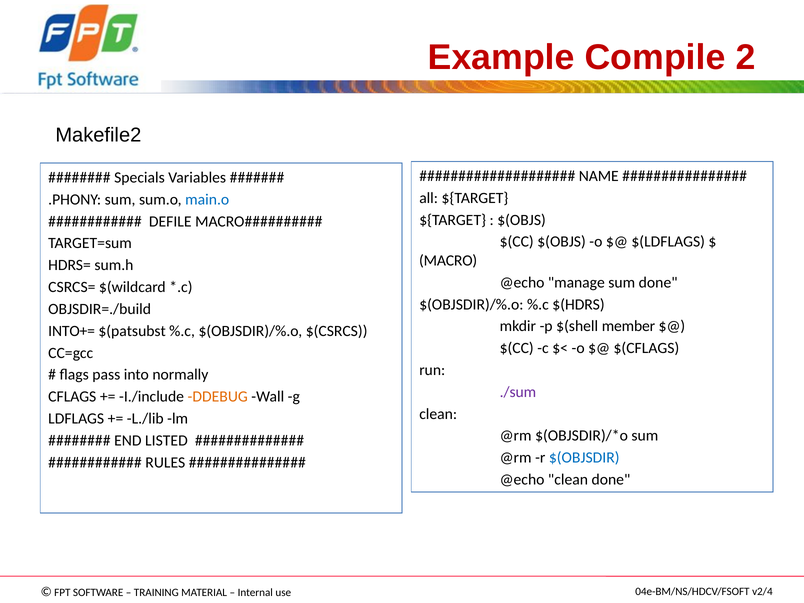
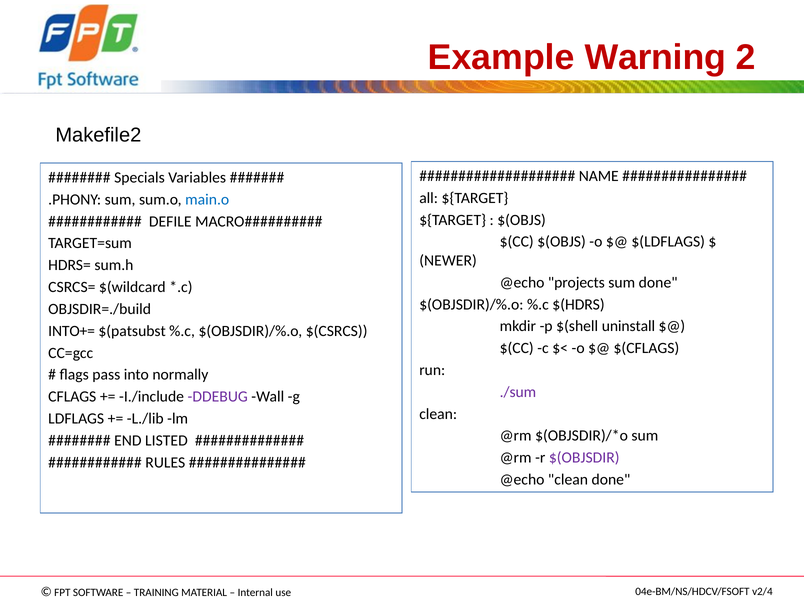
Compile: Compile -> Warning
MACRO: MACRO -> NEWER
manage: manage -> projects
member: member -> uninstall
DDEBUG colour: orange -> purple
$(OBJSDIR colour: blue -> purple
